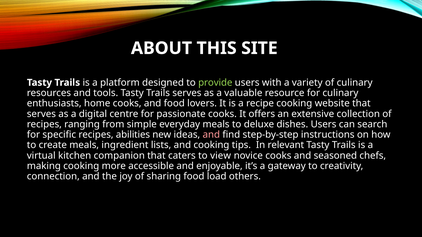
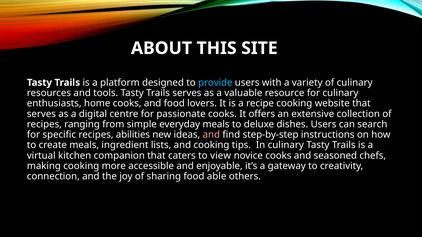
provide colour: light green -> light blue
In relevant: relevant -> culinary
load: load -> able
